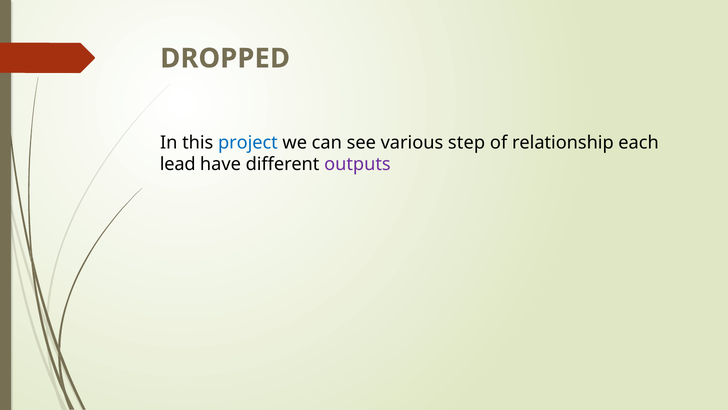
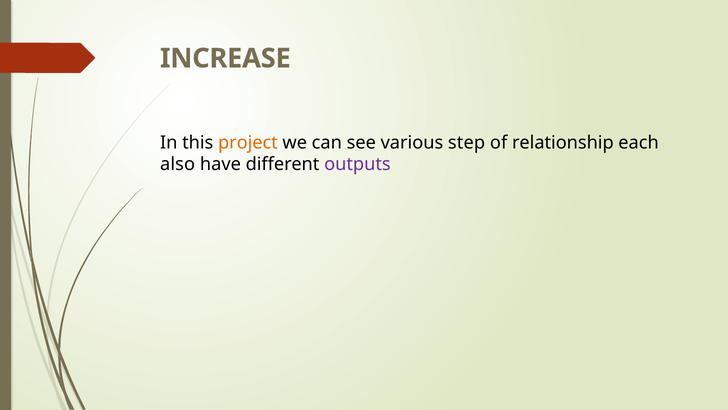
DROPPED: DROPPED -> INCREASE
project colour: blue -> orange
lead: lead -> also
